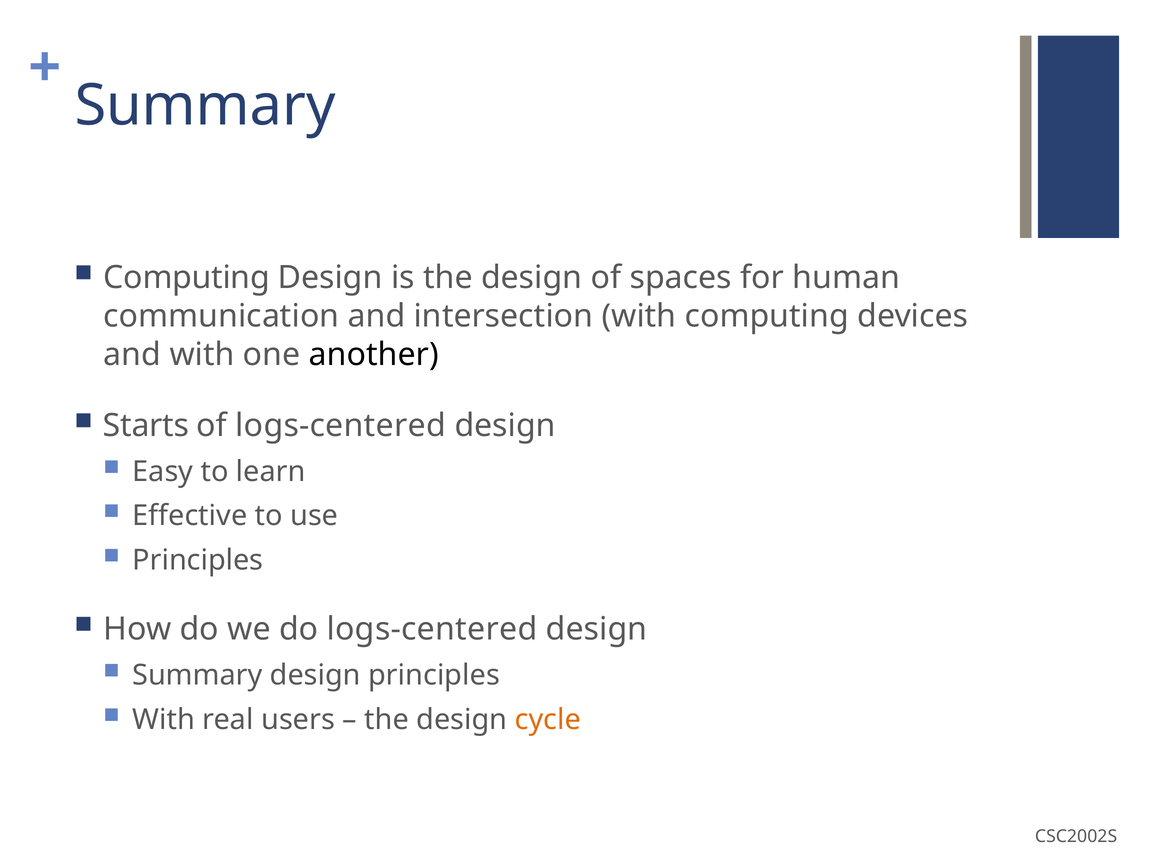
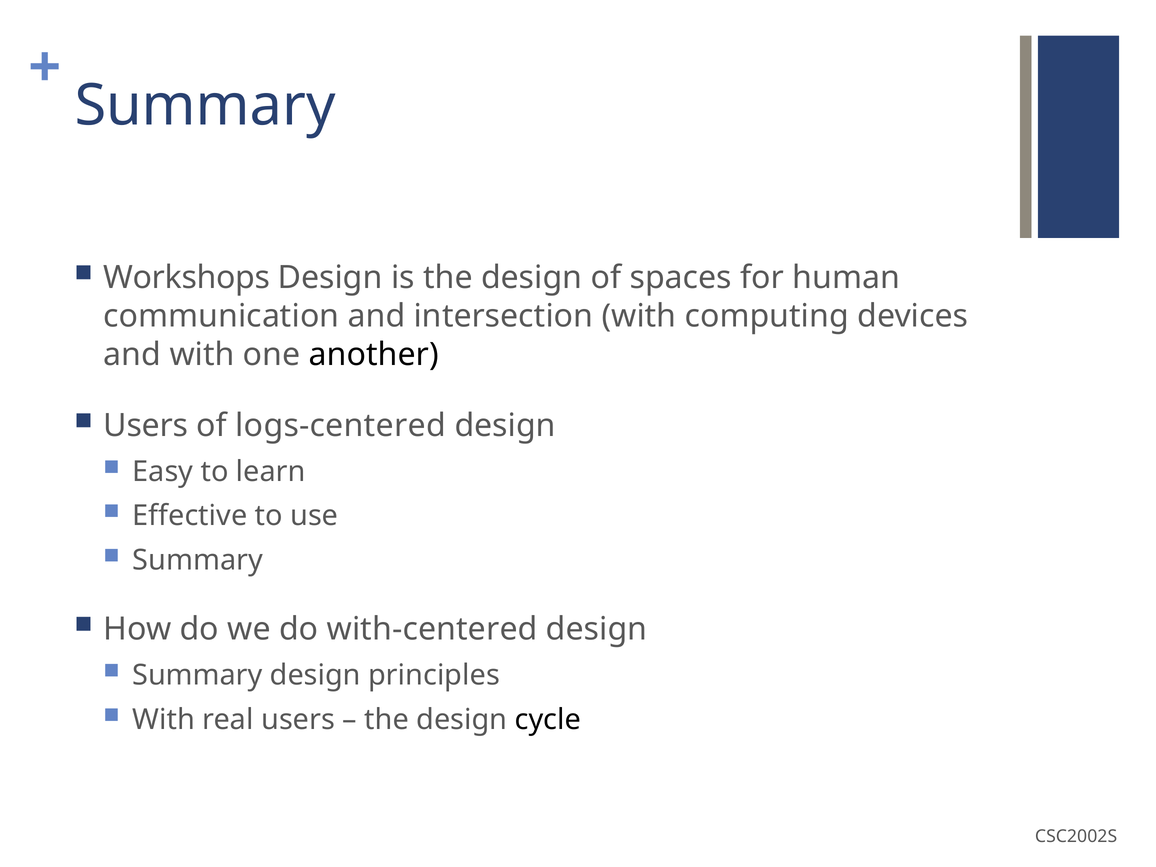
Computing at (187, 278): Computing -> Workshops
Starts at (146, 426): Starts -> Users
Principles at (198, 560): Principles -> Summary
do logs-centered: logs-centered -> with-centered
cycle colour: orange -> black
